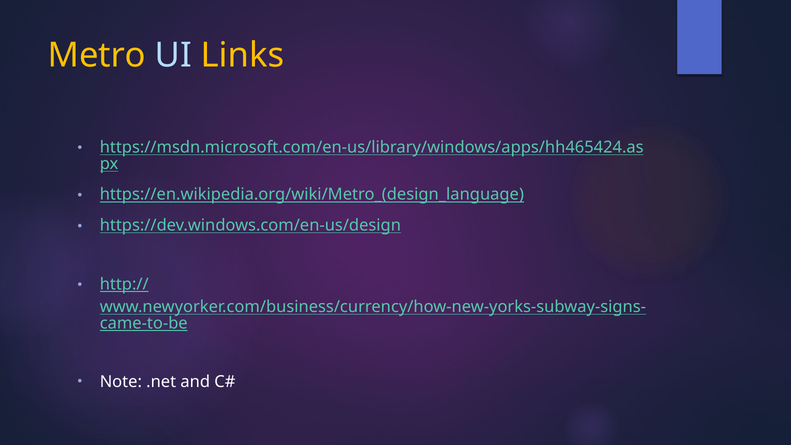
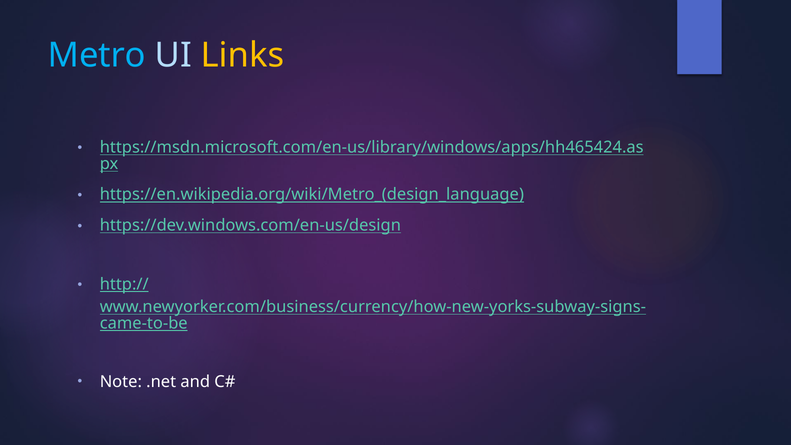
Metro colour: yellow -> light blue
